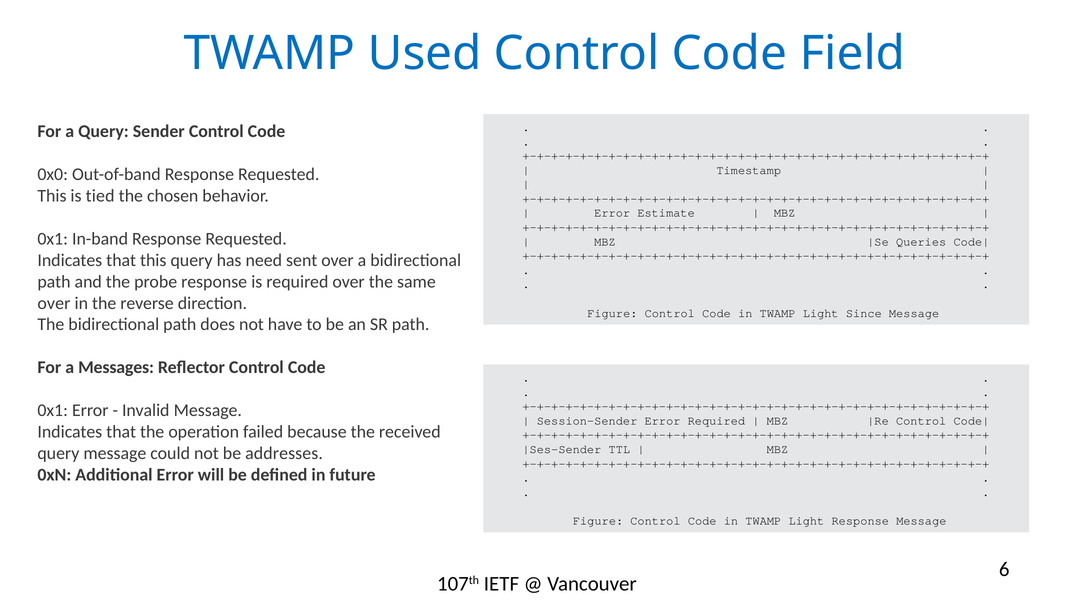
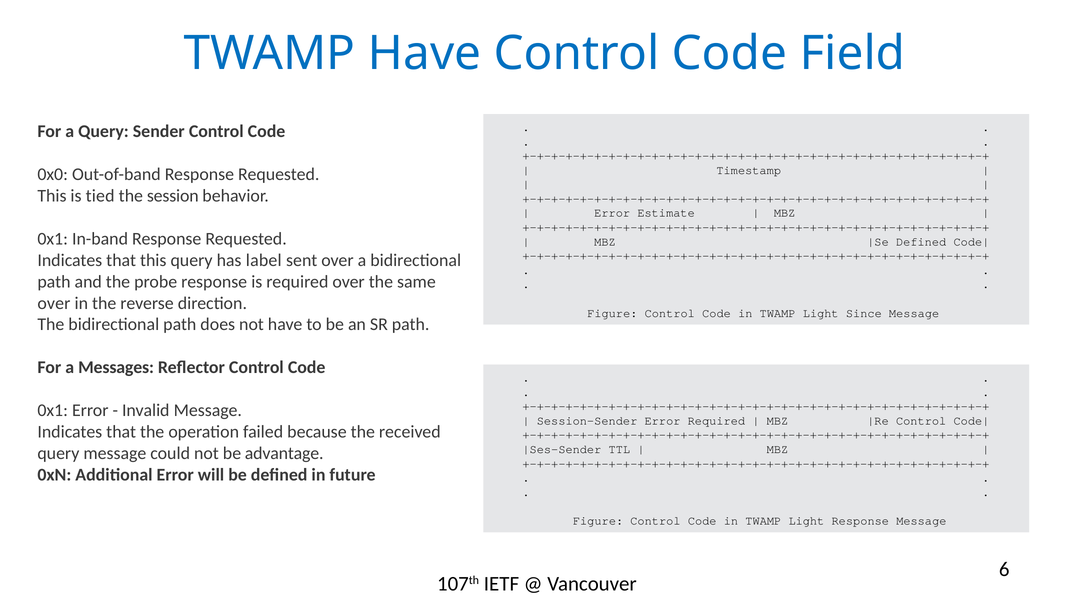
TWAMP Used: Used -> Have
chosen: chosen -> session
Queries at (921, 242): Queries -> Defined
need: need -> label
addresses: addresses -> advantage
